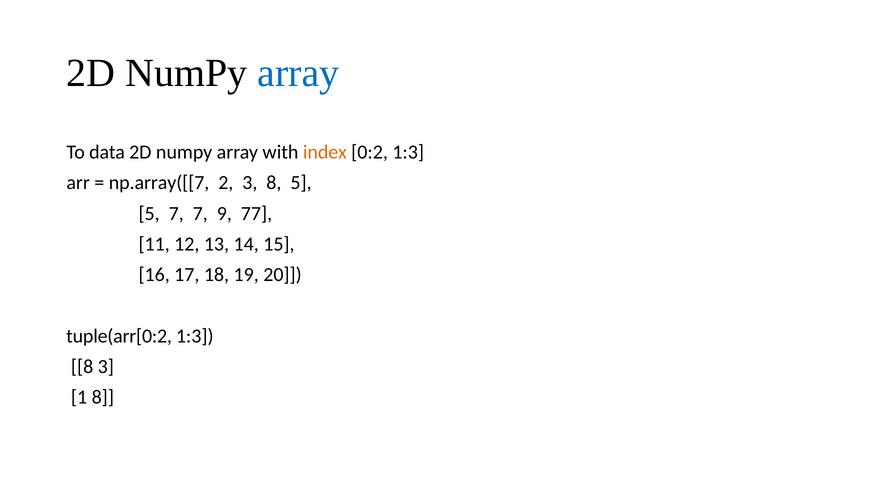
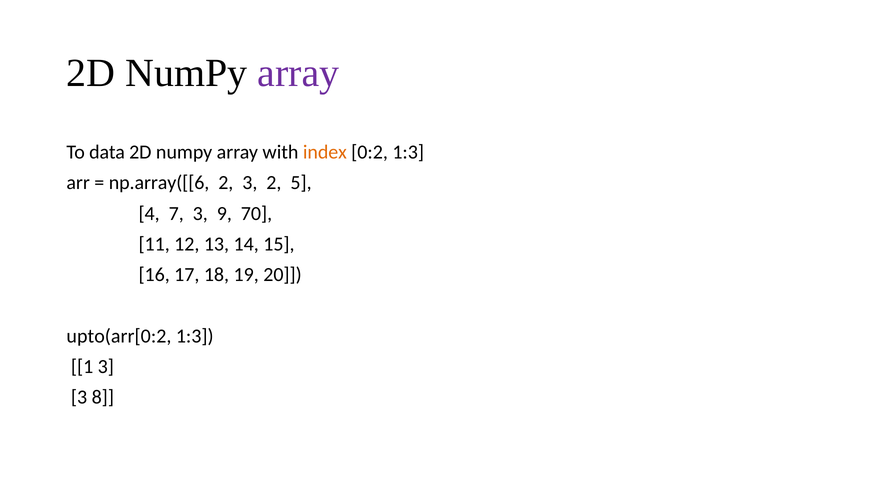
array at (298, 73) colour: blue -> purple
np.array([[7: np.array([[7 -> np.array([[6
3 8: 8 -> 2
5 at (149, 214): 5 -> 4
7 7: 7 -> 3
77: 77 -> 70
tuple(arr[0:2: tuple(arr[0:2 -> upto(arr[0:2
8 at (82, 367): 8 -> 1
1 at (79, 398): 1 -> 3
